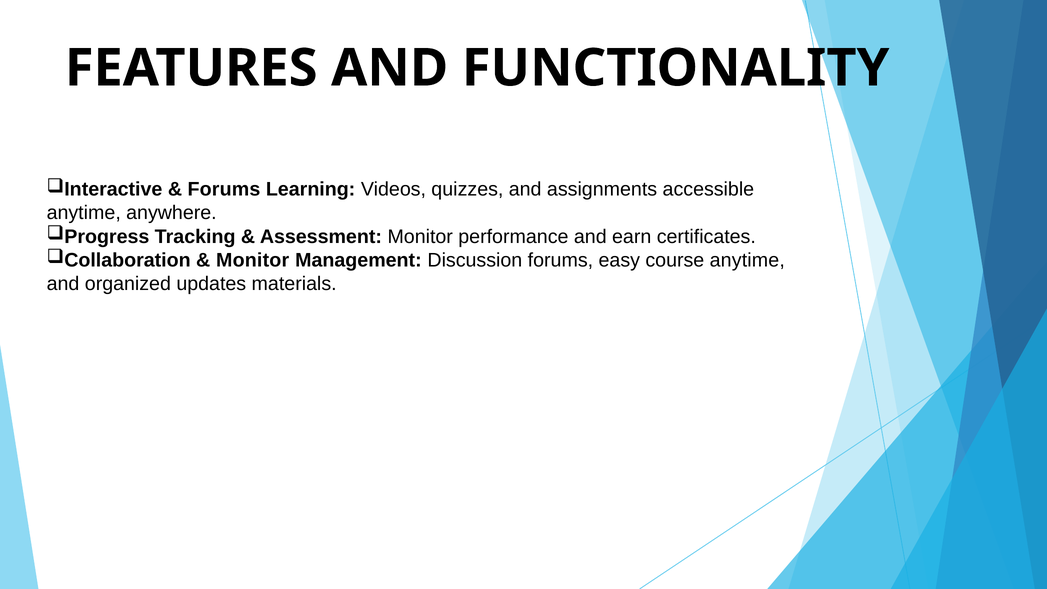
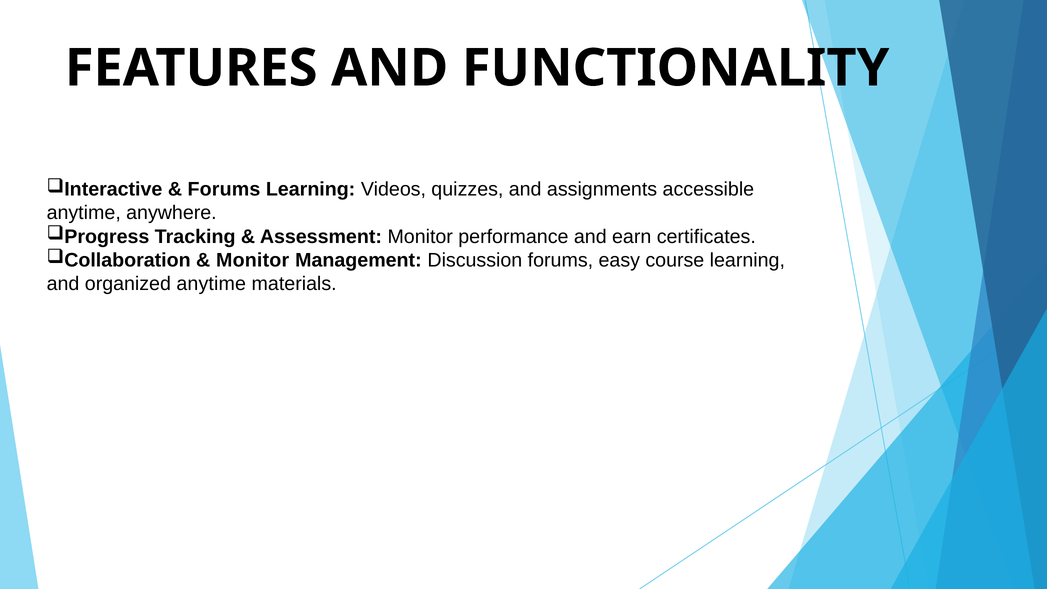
course anytime: anytime -> learning
organized updates: updates -> anytime
